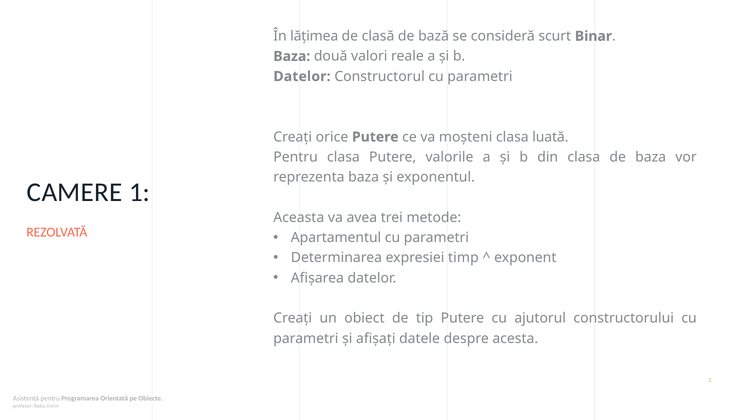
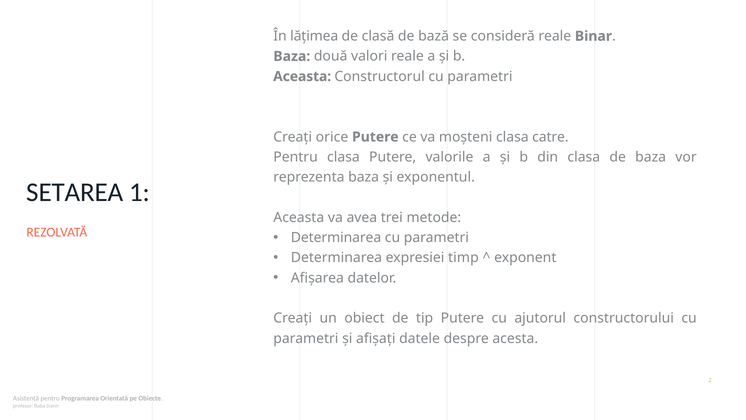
consideră scurt: scurt -> reale
Datelor at (302, 76): Datelor -> Aceasta
luată: luată -> catre
CAMERE: CAMERE -> SETAREA
Apartamentul at (336, 237): Apartamentul -> Determinarea
